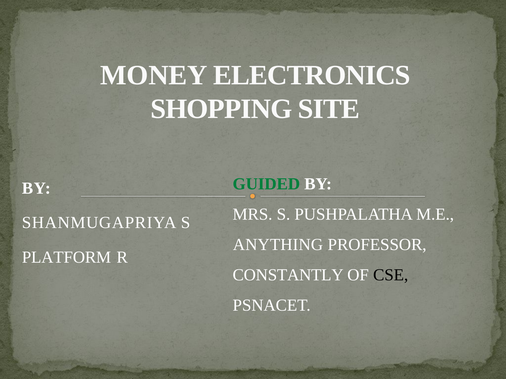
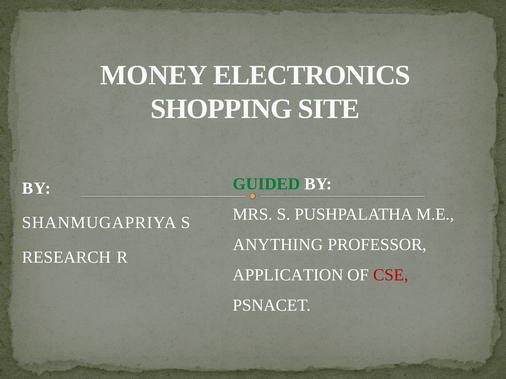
PLATFORM: PLATFORM -> RESEARCH
CONSTANTLY: CONSTANTLY -> APPLICATION
CSE colour: black -> red
